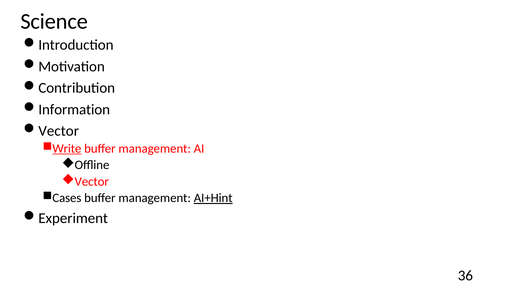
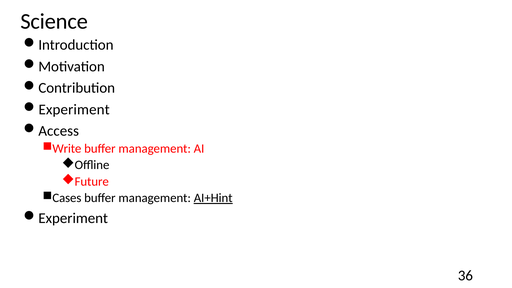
Information at (74, 109): Information -> Experiment
Vector at (59, 131): Vector -> Access
Write underline: present -> none
Vector at (92, 181): Vector -> Future
